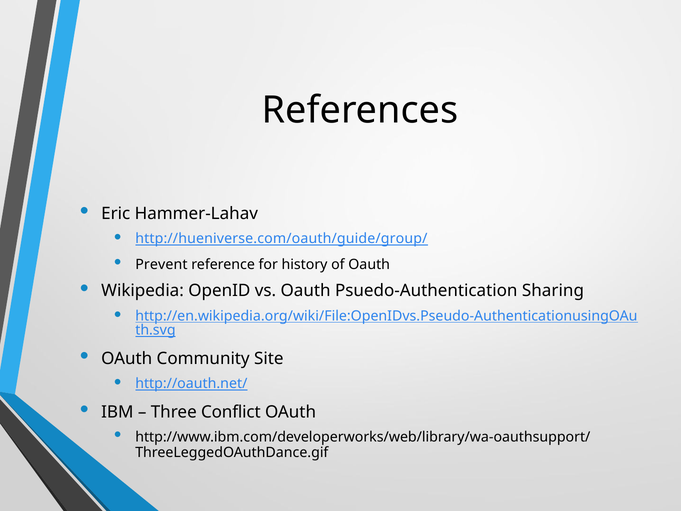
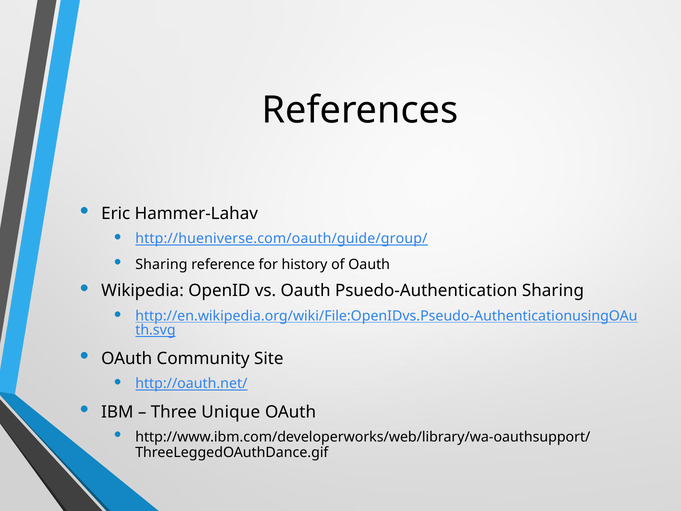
Prevent at (161, 264): Prevent -> Sharing
Conflict: Conflict -> Unique
